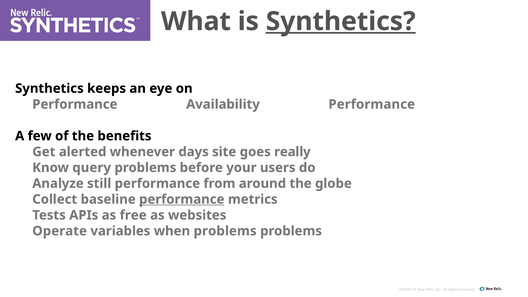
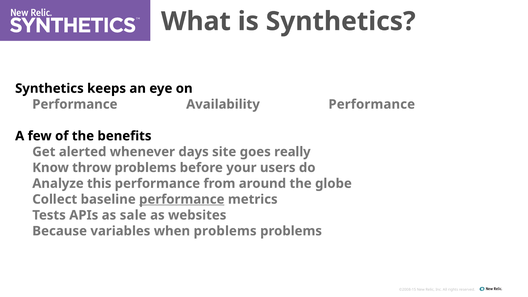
Synthetics at (341, 21) underline: present -> none
query: query -> throw
still: still -> this
free: free -> sale
Operate: Operate -> Because
